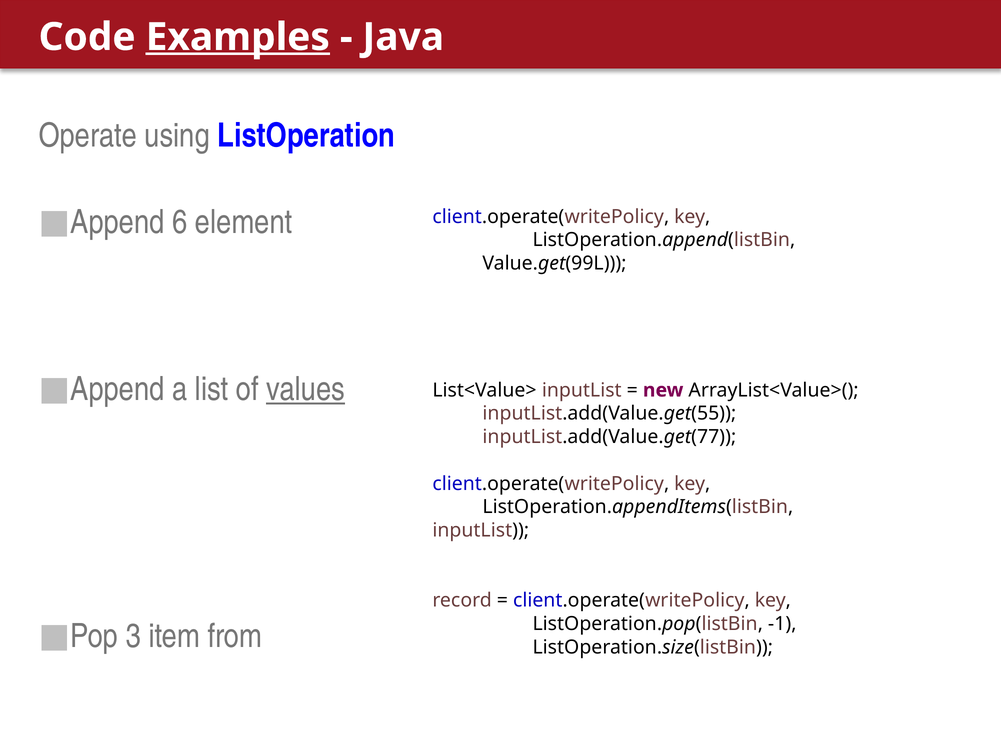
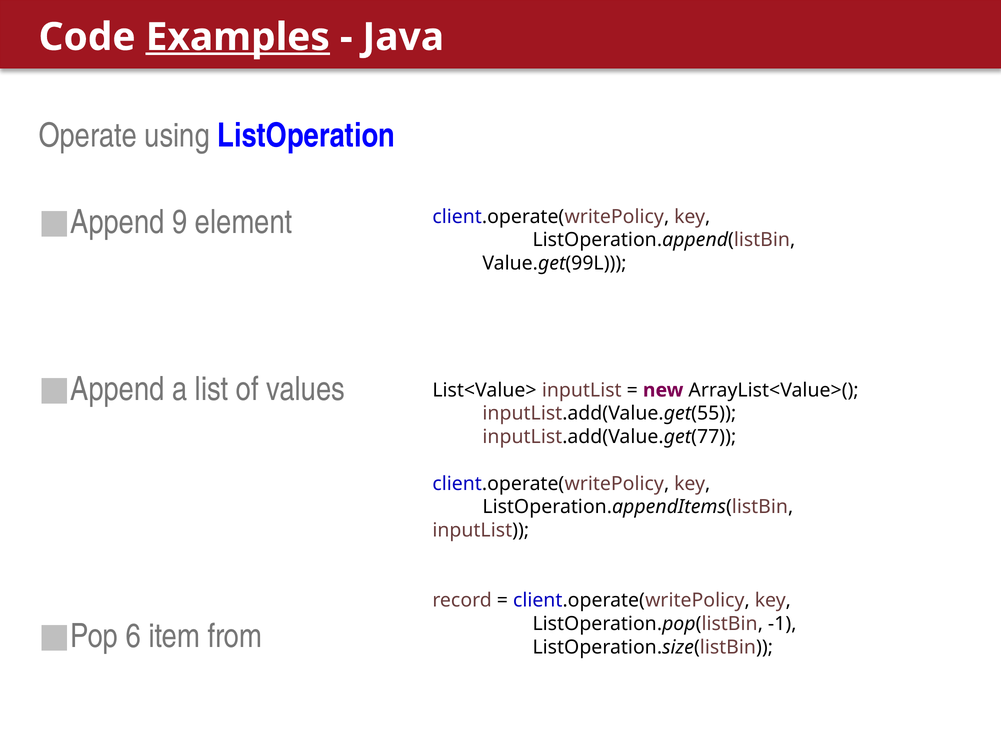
6: 6 -> 9
values underline: present -> none
3: 3 -> 6
